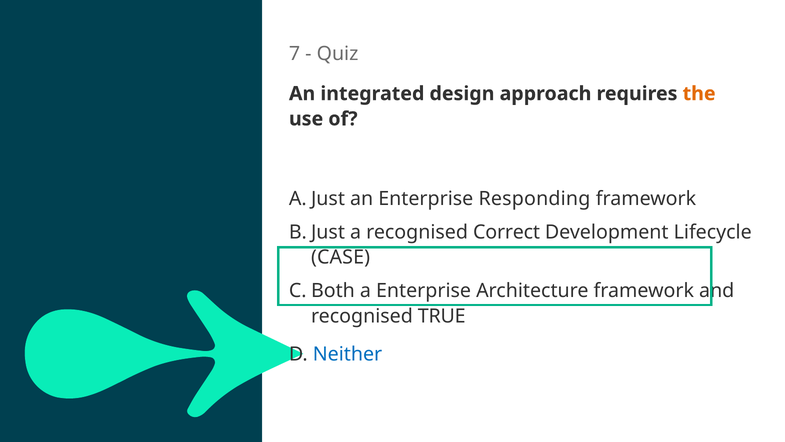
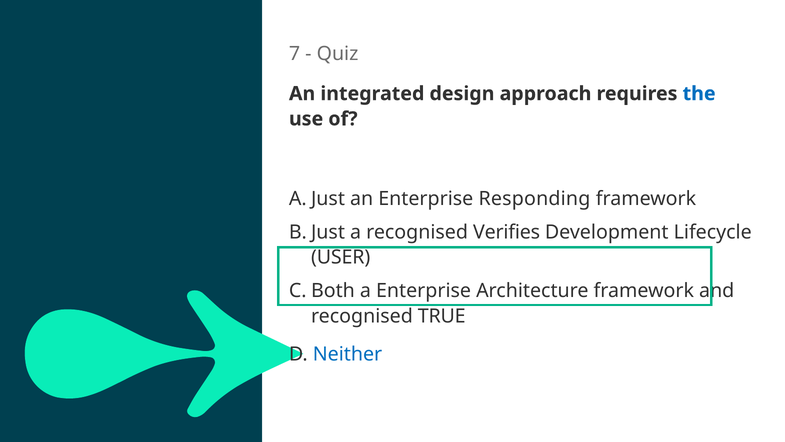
the colour: orange -> blue
Correct: Correct -> Verifies
CASE: CASE -> USER
